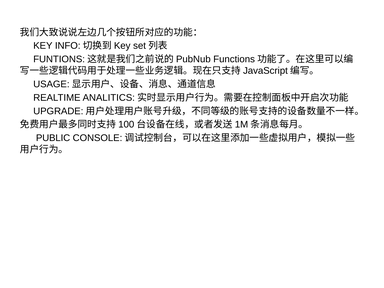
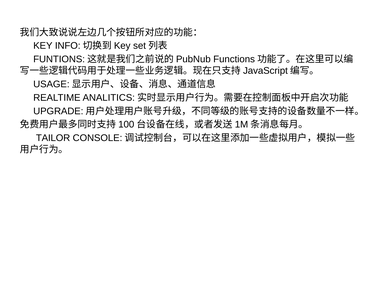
PUBLIC: PUBLIC -> TAILOR
